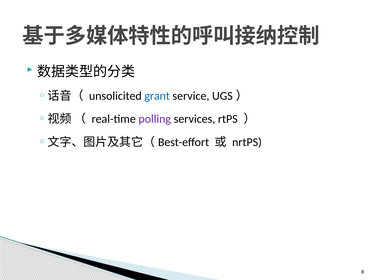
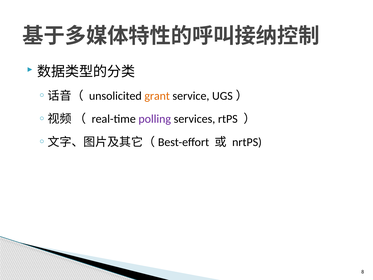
grant colour: blue -> orange
